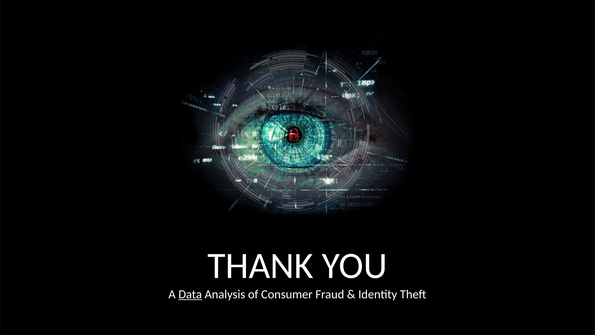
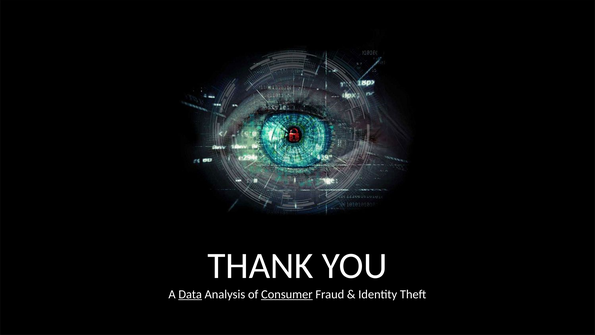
Consumer underline: none -> present
